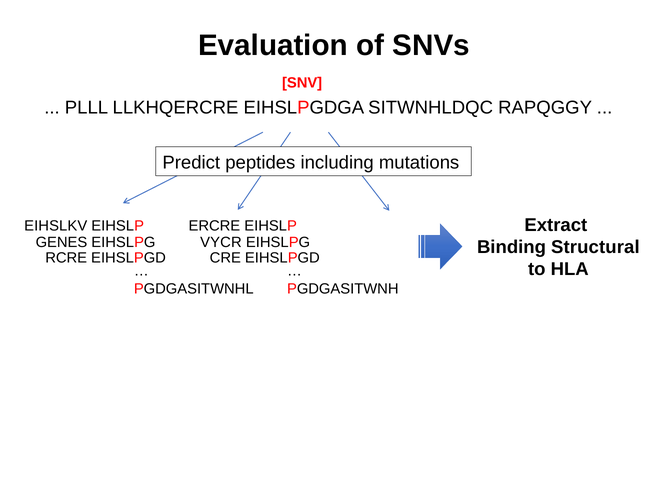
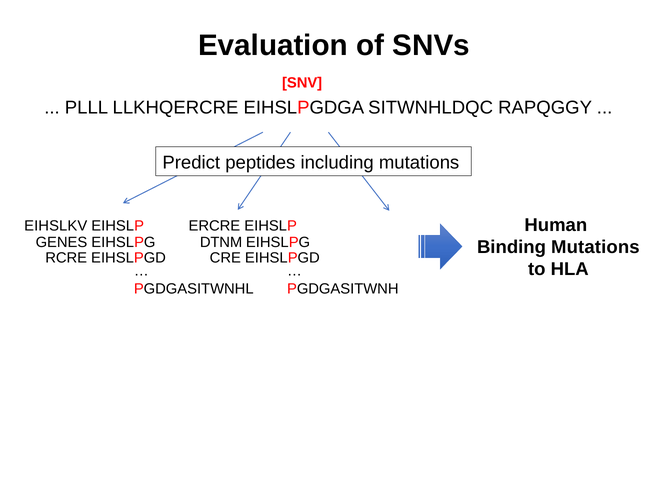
Extract: Extract -> Human
VYCR: VYCR -> DTNM
Binding Structural: Structural -> Mutations
